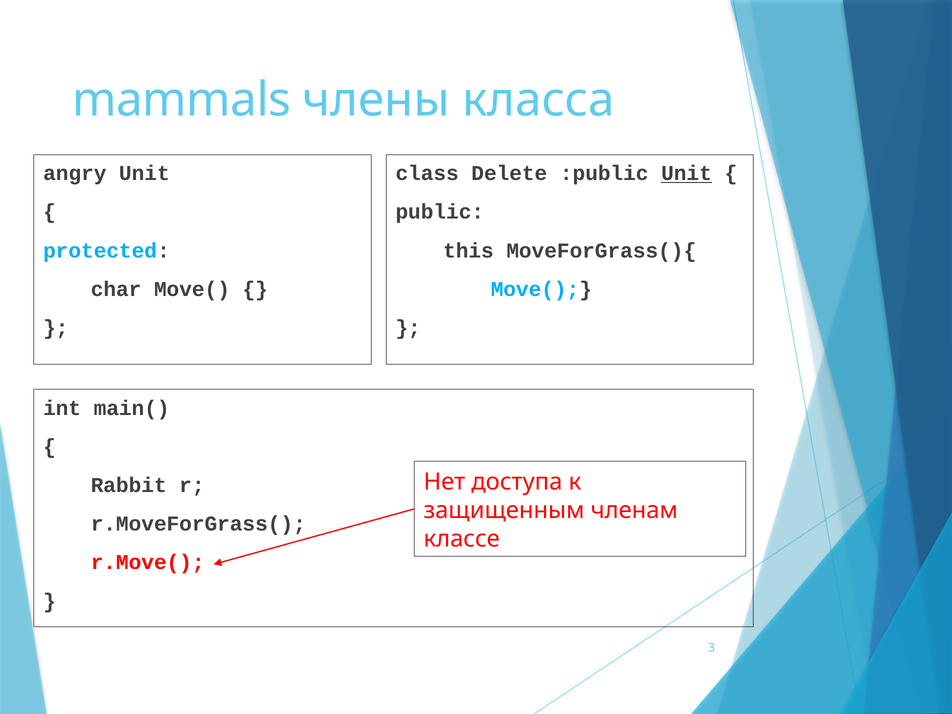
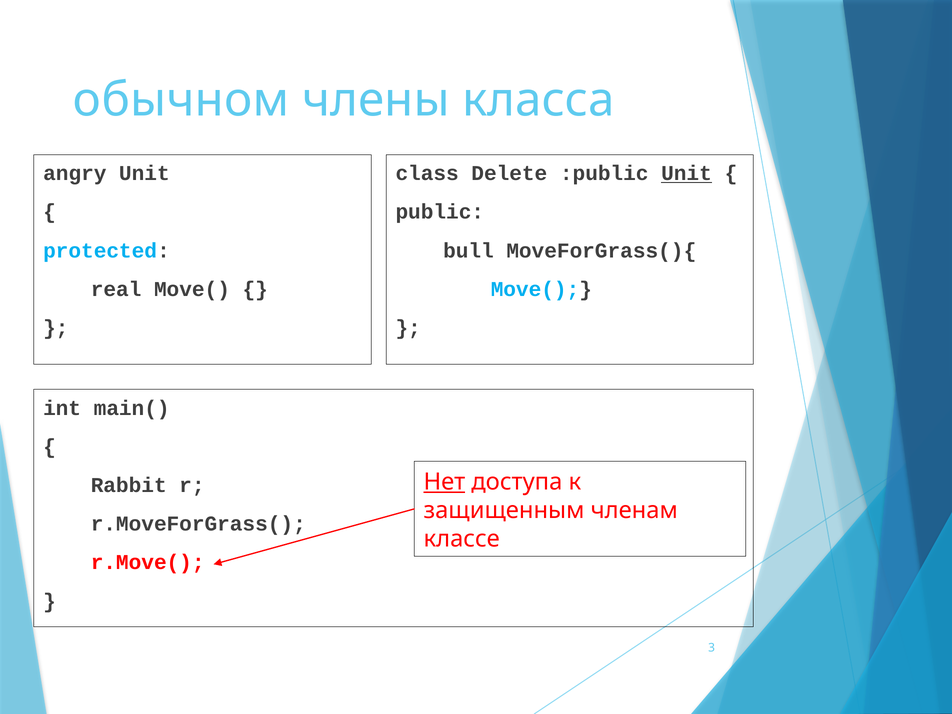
mammals: mammals -> обычном
this: this -> bull
char: char -> real
Нет underline: none -> present
